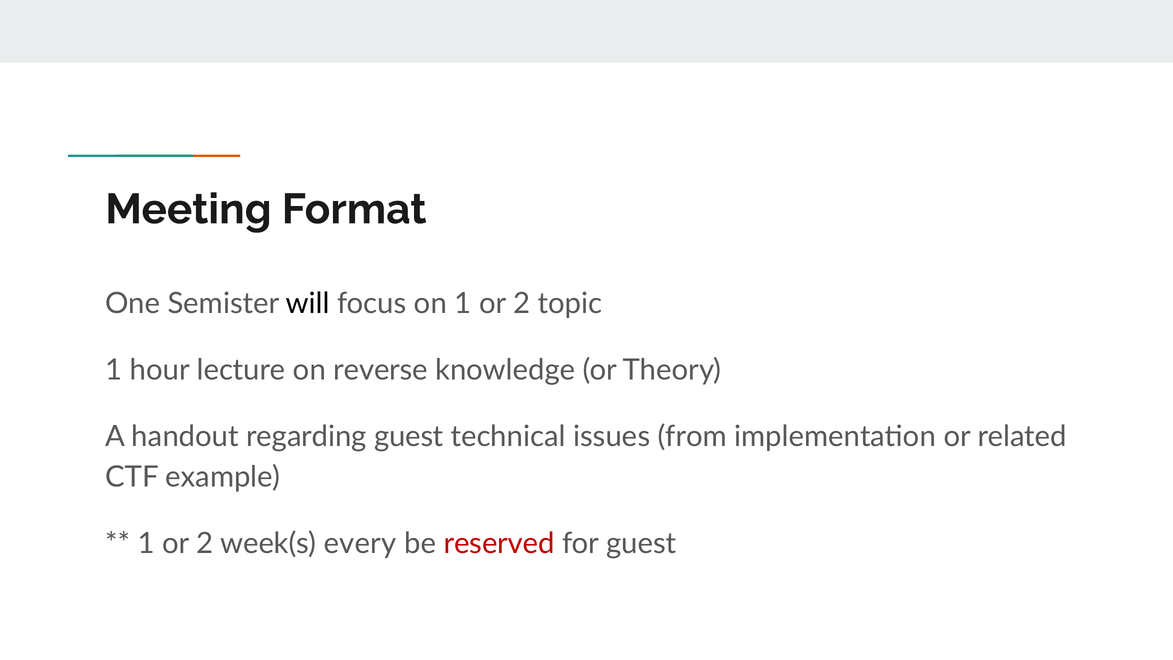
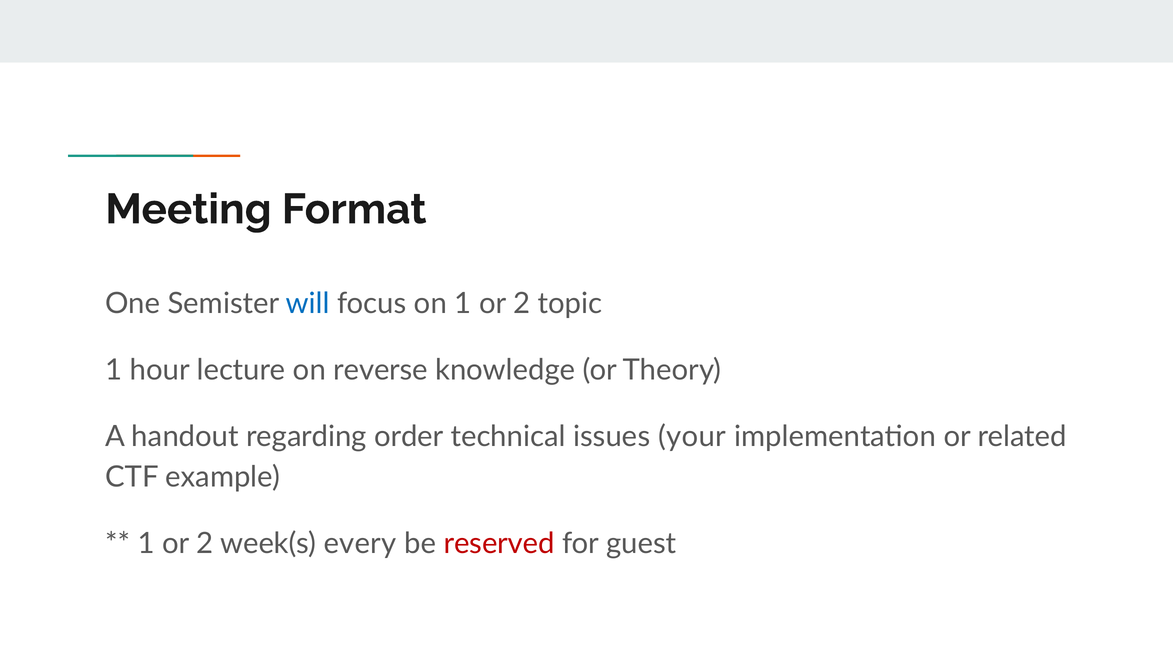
will colour: black -> blue
regarding guest: guest -> order
from: from -> your
